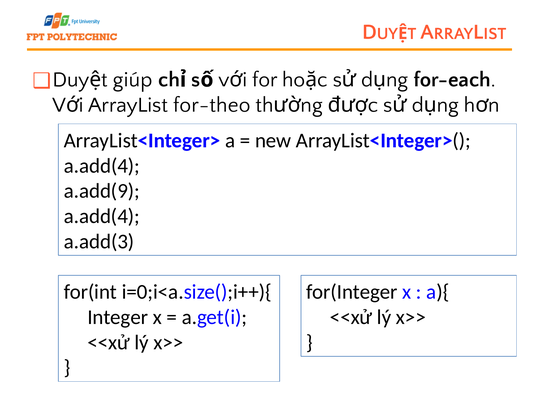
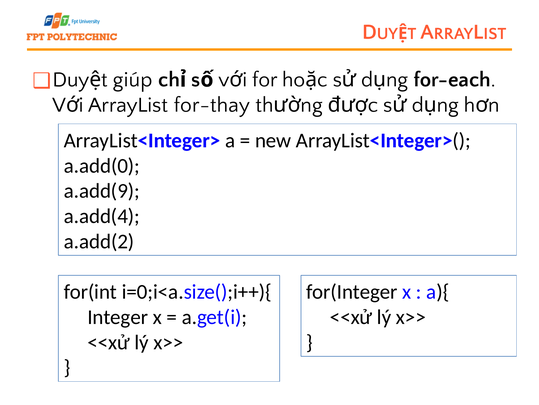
for-theo: for-theo -> for-thay
a.add(4 at (102, 165): a.add(4 -> a.add(0
a.add(3: a.add(3 -> a.add(2
